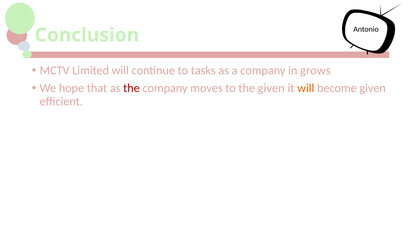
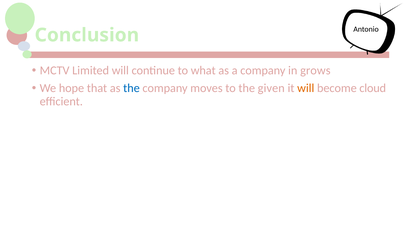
tasks: tasks -> what
the at (131, 88) colour: red -> blue
become given: given -> cloud
